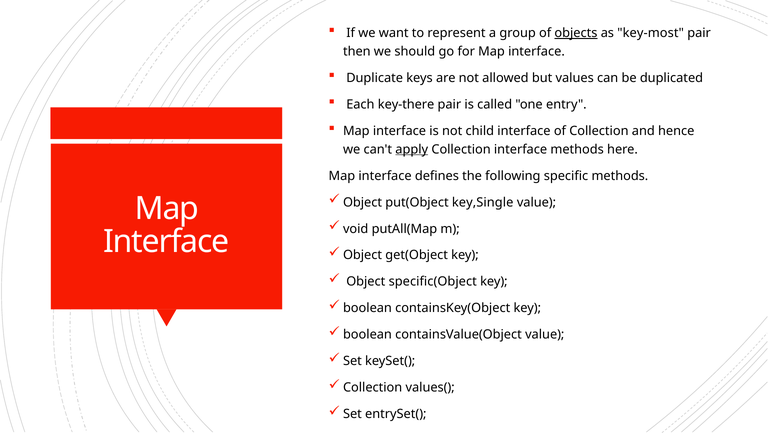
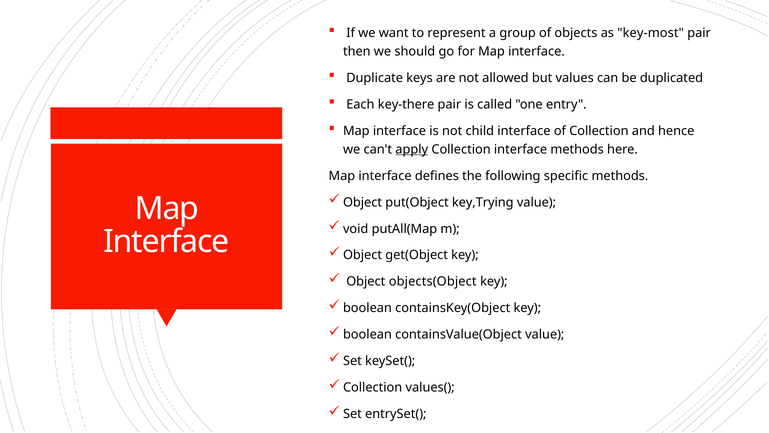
objects underline: present -> none
key,Single: key,Single -> key,Trying
specific(Object: specific(Object -> objects(Object
